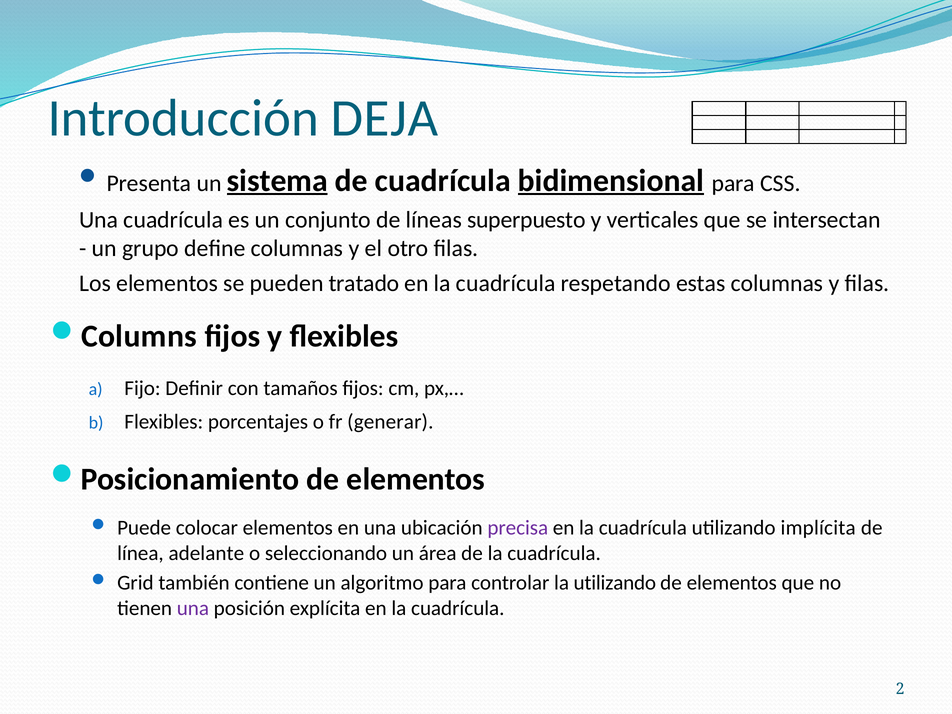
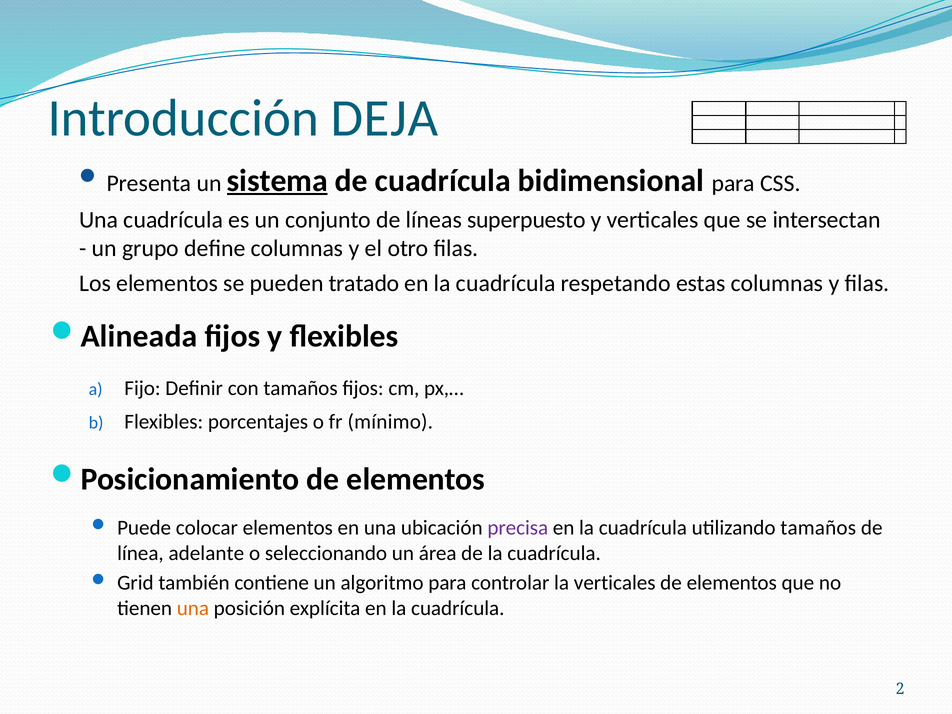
bidimensional underline: present -> none
Columns: Columns -> Alineada
generar: generar -> mínimo
utilizando implícita: implícita -> tamaños
la utilizando: utilizando -> verticales
una at (193, 608) colour: purple -> orange
